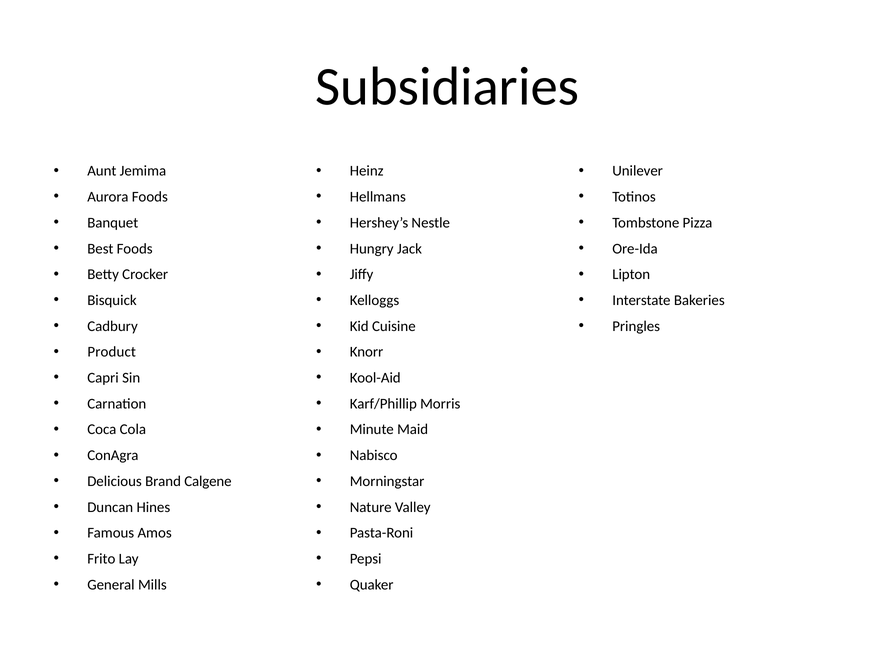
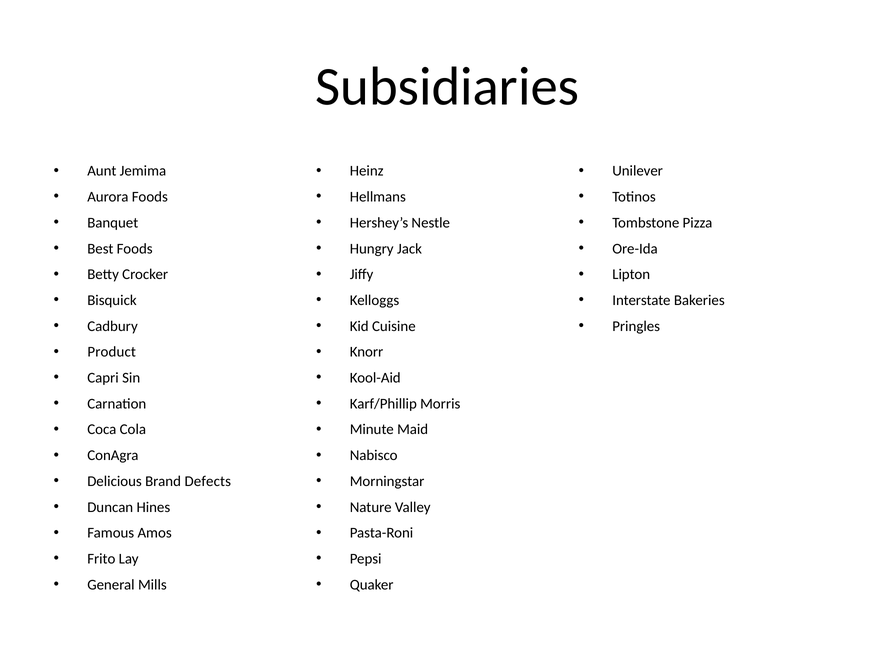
Calgene: Calgene -> Defects
